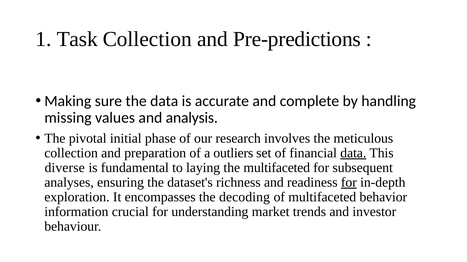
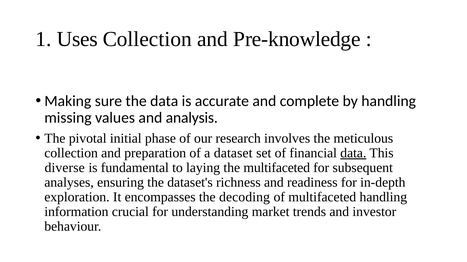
Task: Task -> Uses
Pre-predictions: Pre-predictions -> Pre-knowledge
outliers: outliers -> dataset
for at (349, 183) underline: present -> none
multifaceted behavior: behavior -> handling
